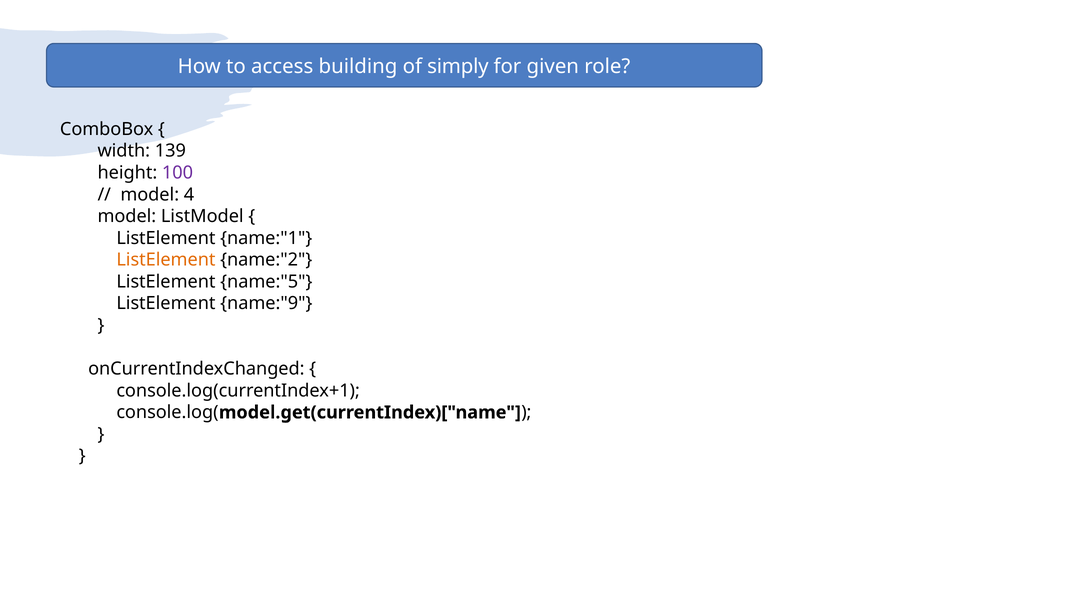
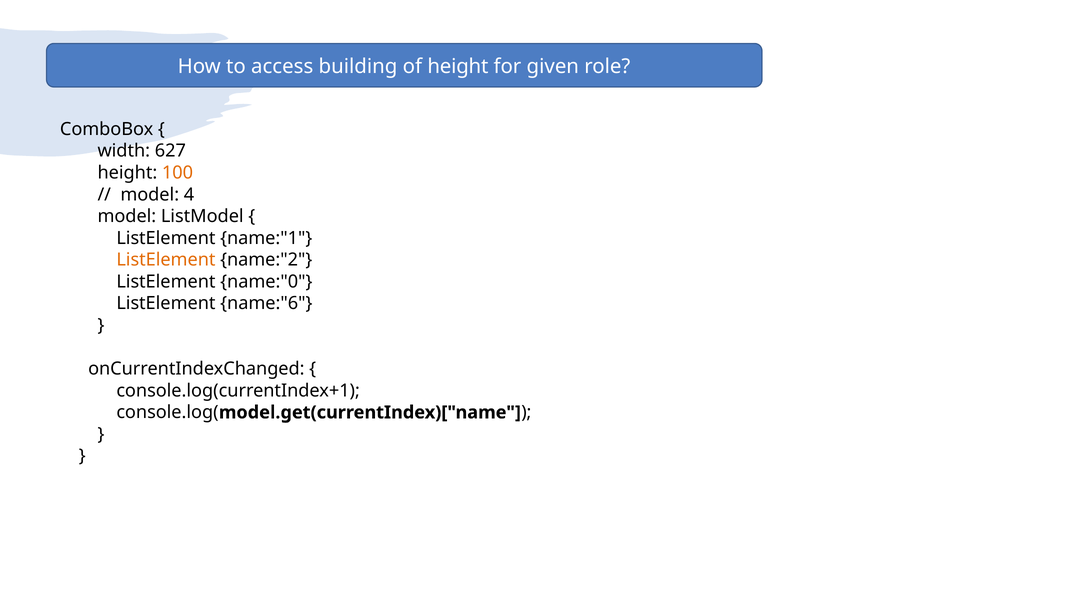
of simply: simply -> height
139: 139 -> 627
100 colour: purple -> orange
name:"5: name:"5 -> name:"0
name:"9: name:"9 -> name:"6
